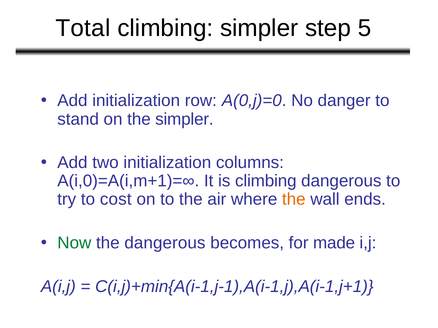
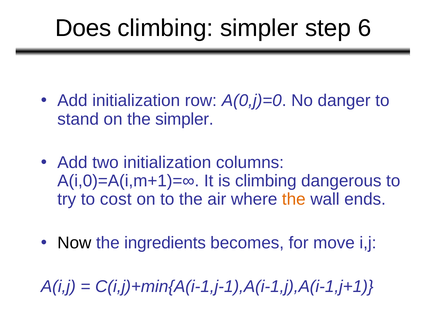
Total: Total -> Does
5: 5 -> 6
Now colour: green -> black
the dangerous: dangerous -> ingredients
made: made -> move
